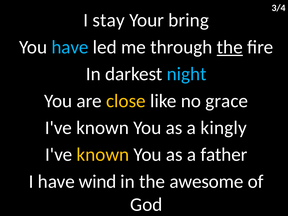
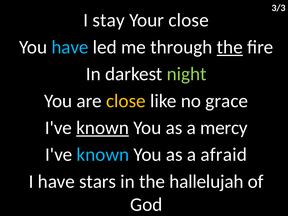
3/4: 3/4 -> 3/3
Your bring: bring -> close
night colour: light blue -> light green
known at (103, 128) underline: none -> present
kingly: kingly -> mercy
known at (103, 155) colour: yellow -> light blue
father: father -> afraid
wind: wind -> stars
awesome: awesome -> hallelujah
